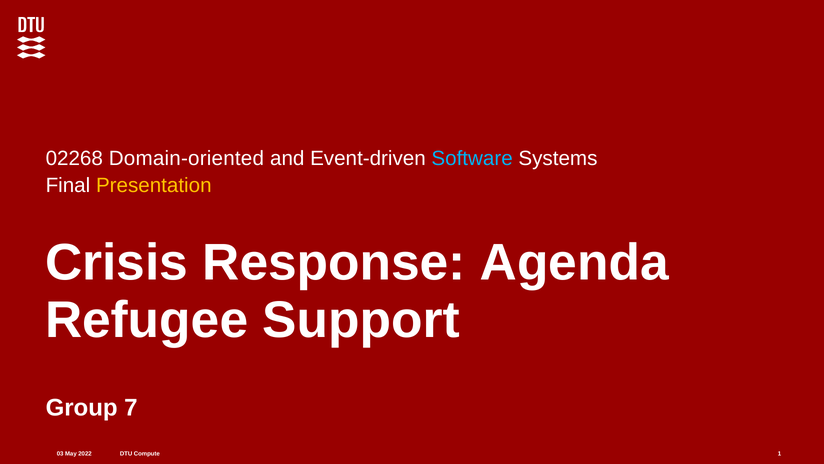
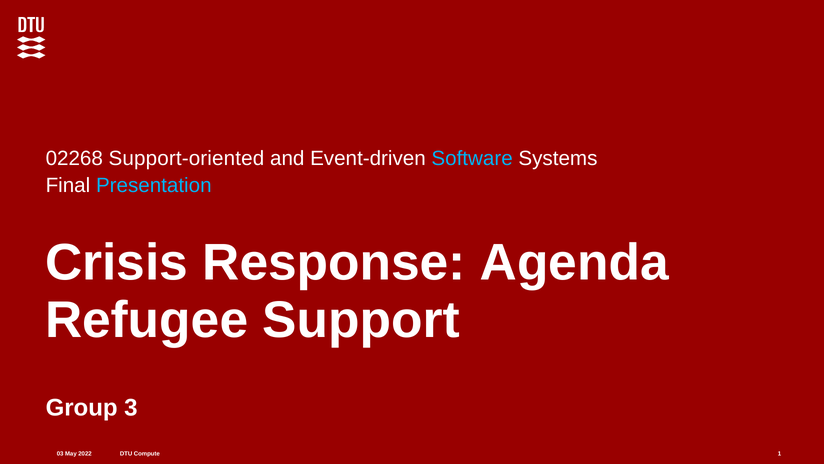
Domain-oriented: Domain-oriented -> Support-oriented
Presentation colour: yellow -> light blue
7: 7 -> 3
